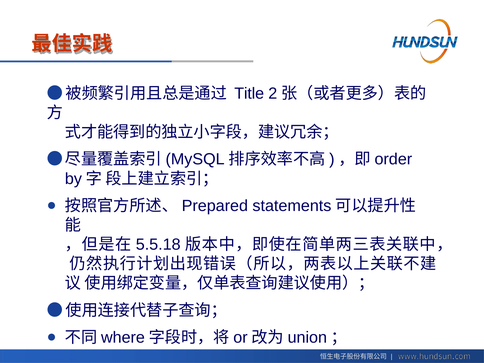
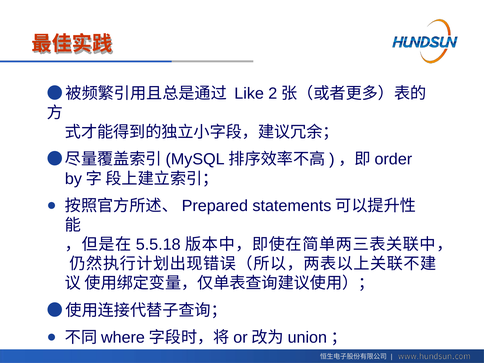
Title: Title -> Like
